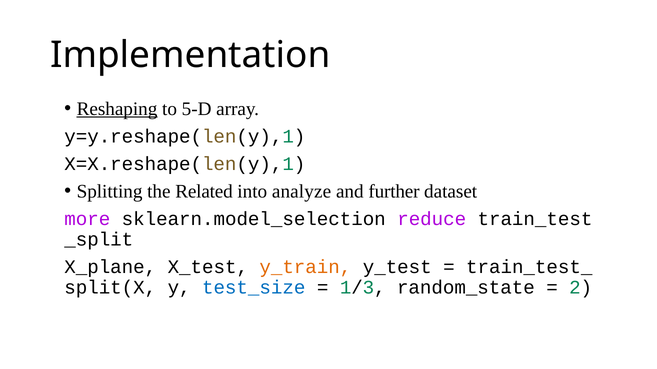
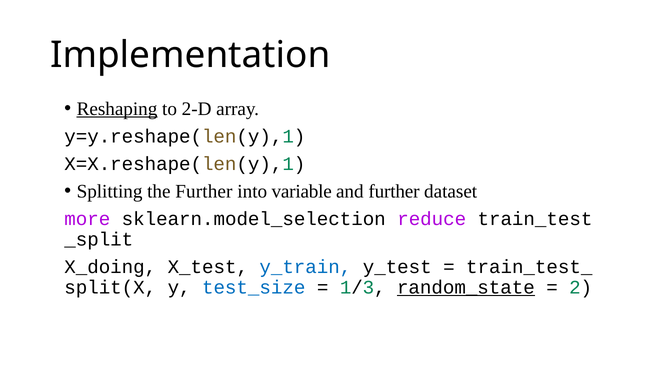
5-D: 5-D -> 2-D
the Related: Related -> Further
analyze: analyze -> variable
X_plane: X_plane -> X_doing
y_train colour: orange -> blue
random_state underline: none -> present
